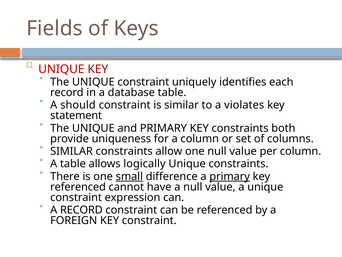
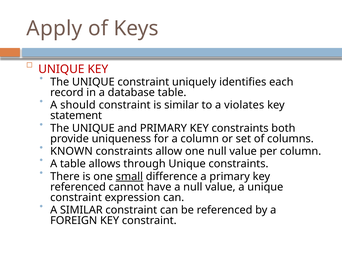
Fields: Fields -> Apply
SIMILAR at (72, 151): SIMILAR -> KNOWN
logically: logically -> through
primary at (230, 176) underline: present -> none
A RECORD: RECORD -> SIMILAR
